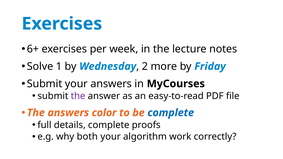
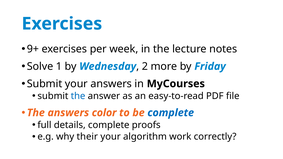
6+: 6+ -> 9+
the at (78, 96) colour: purple -> blue
both: both -> their
